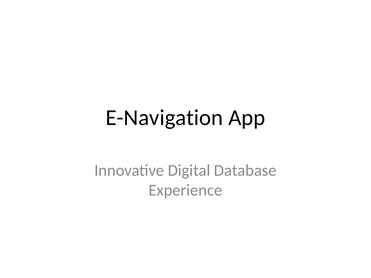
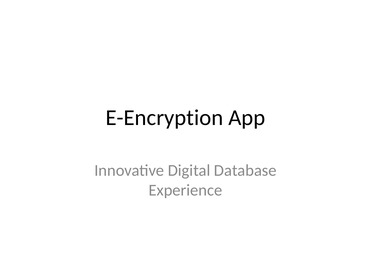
E-Navigation: E-Navigation -> E-Encryption
